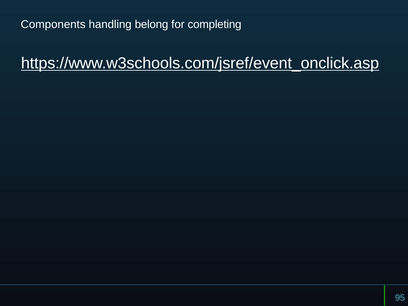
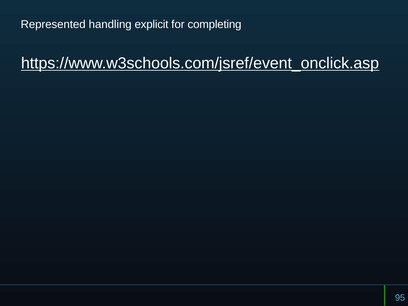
Components: Components -> Represented
belong: belong -> explicit
